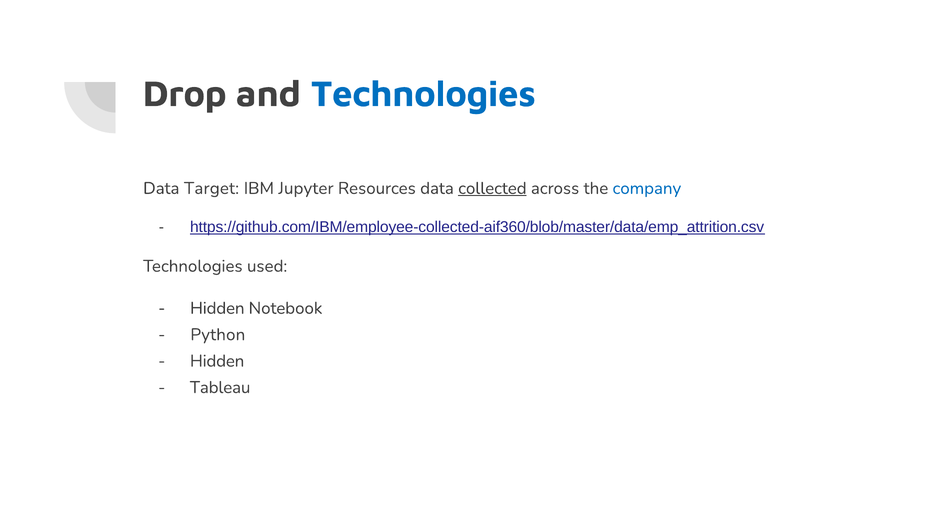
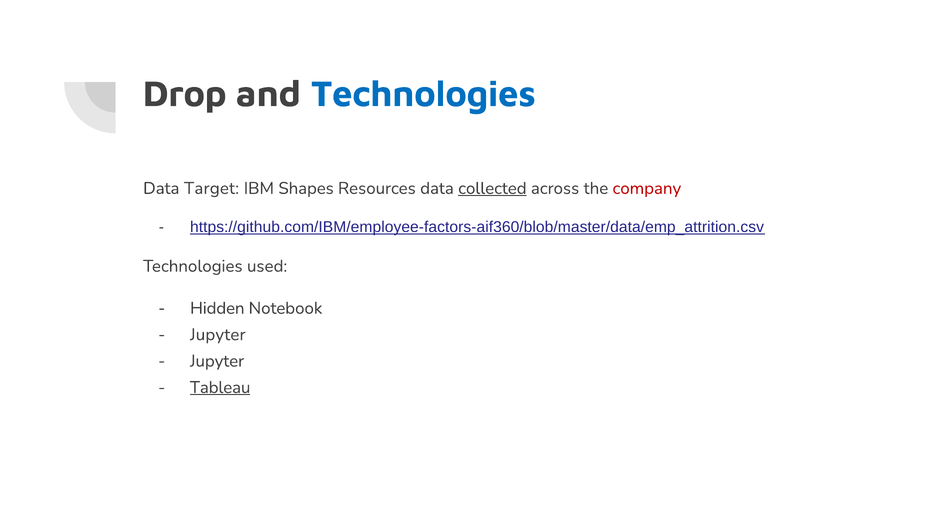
Jupyter: Jupyter -> Shapes
company colour: blue -> red
https://github.com/IBM/employee-collected-aif360/blob/master/data/emp_attrition.csv: https://github.com/IBM/employee-collected-aif360/blob/master/data/emp_attrition.csv -> https://github.com/IBM/employee-factors-aif360/blob/master/data/emp_attrition.csv
Python at (218, 334): Python -> Jupyter
Hidden at (217, 361): Hidden -> Jupyter
Tableau underline: none -> present
